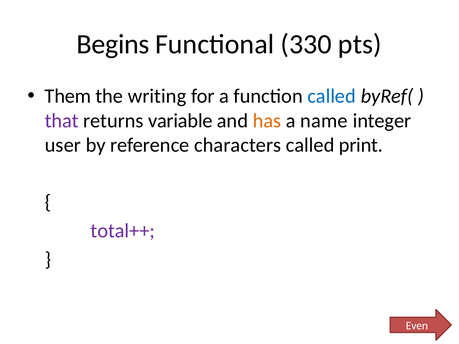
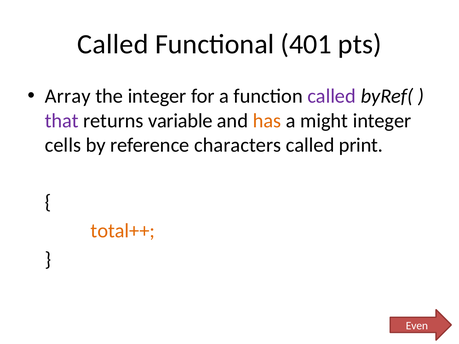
Begins at (113, 44): Begins -> Called
330: 330 -> 401
Them: Them -> Array
the writing: writing -> integer
called at (332, 96) colour: blue -> purple
name: name -> might
user: user -> cells
total++ colour: purple -> orange
